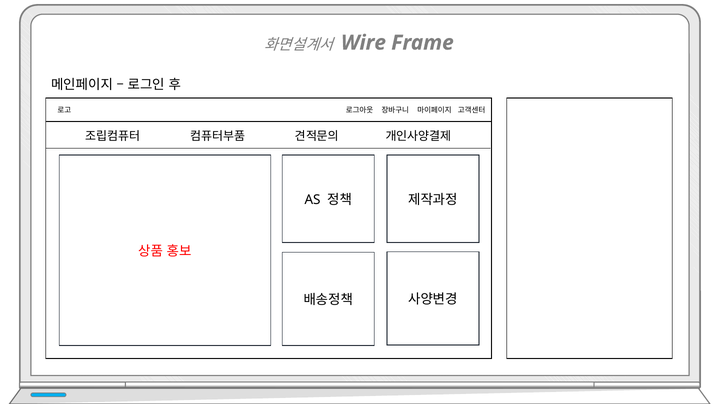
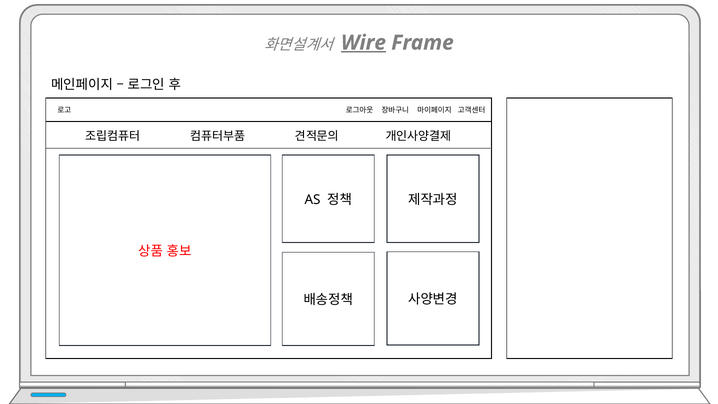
Wire underline: none -> present
